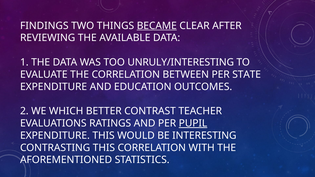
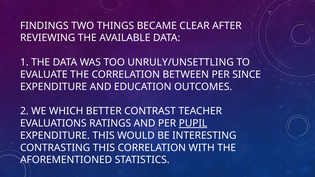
BECAME underline: present -> none
UNRULY/INTERESTING: UNRULY/INTERESTING -> UNRULY/UNSETTLING
STATE: STATE -> SINCE
